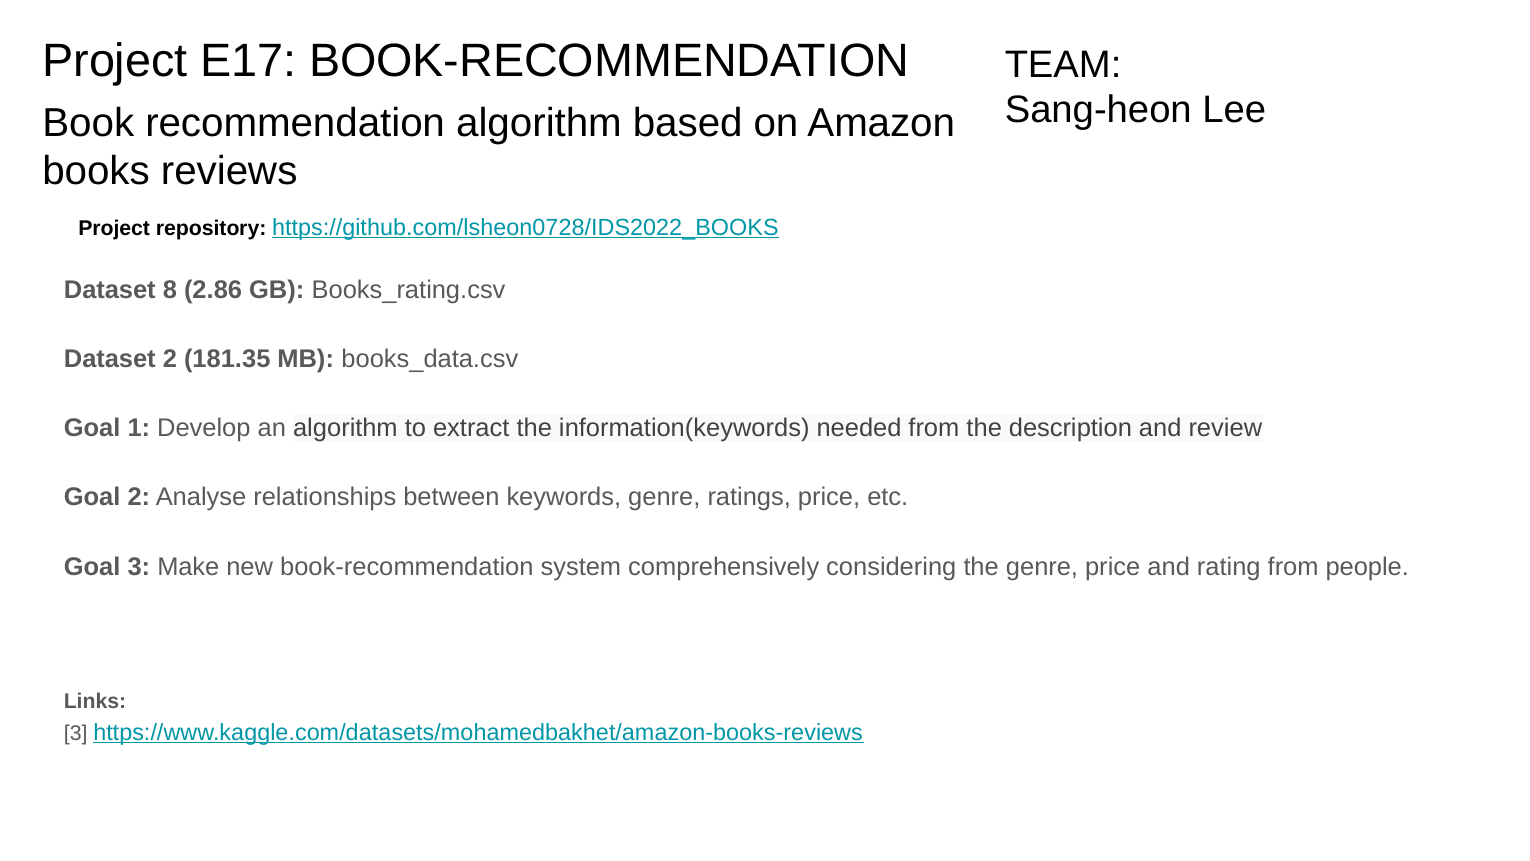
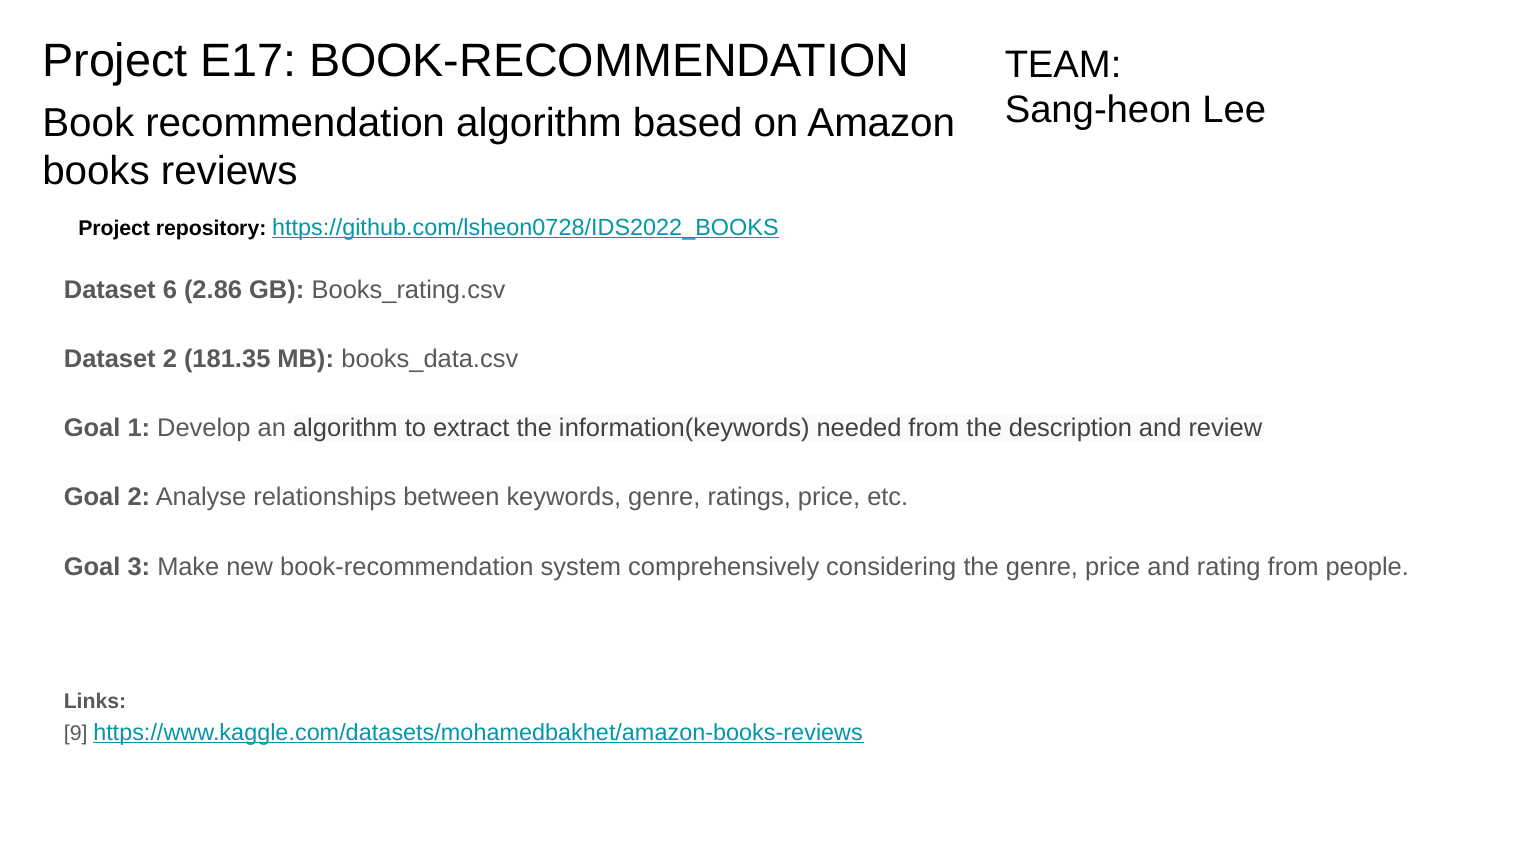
8: 8 -> 6
3 at (76, 733): 3 -> 9
